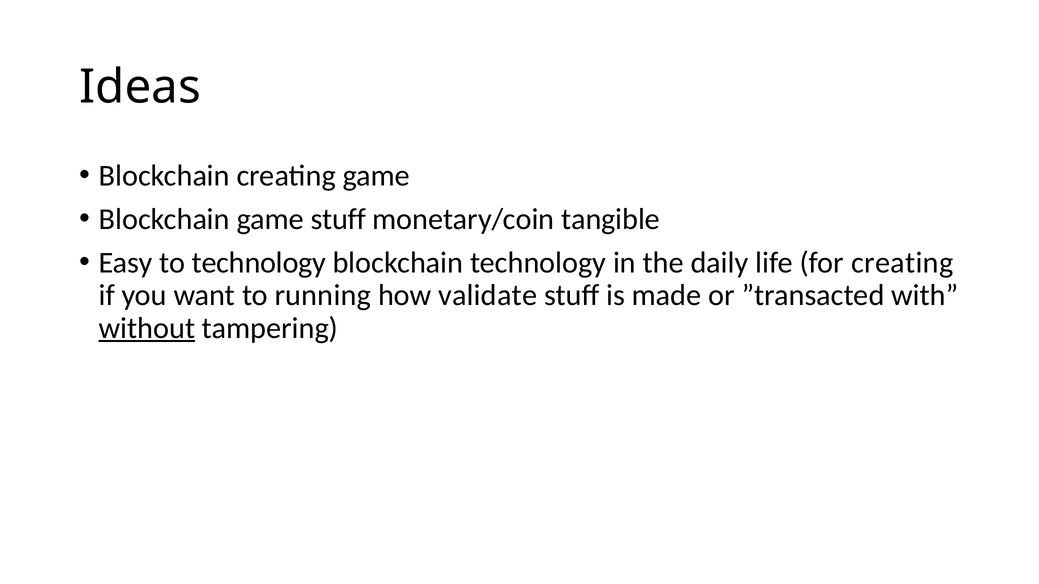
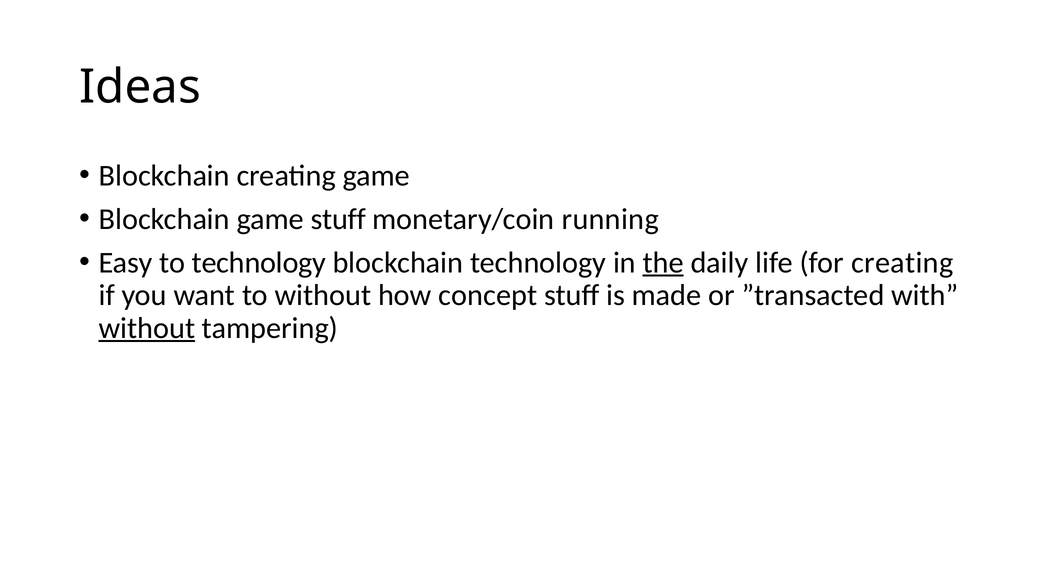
tangible: tangible -> running
the underline: none -> present
to running: running -> without
validate: validate -> concept
